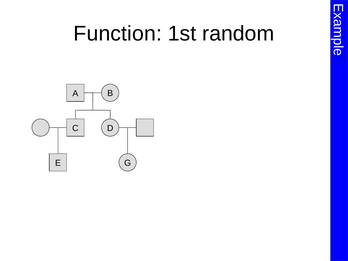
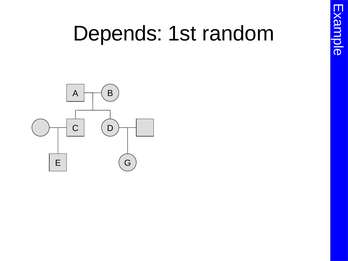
Function: Function -> Depends
